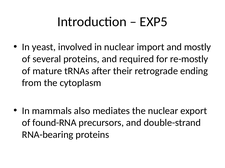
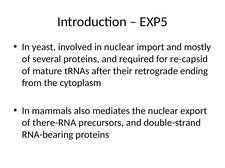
re-mostly: re-mostly -> re-capsid
found-RNA: found-RNA -> there-RNA
